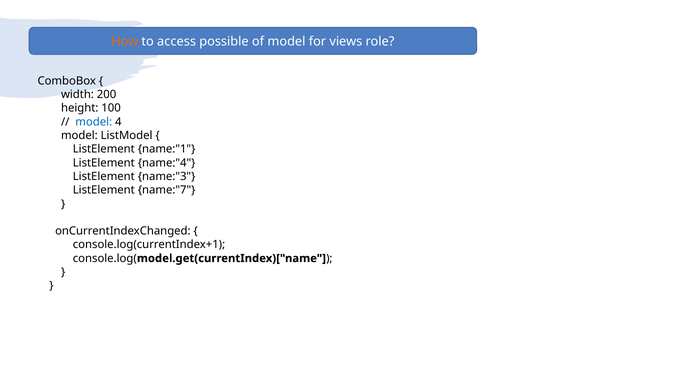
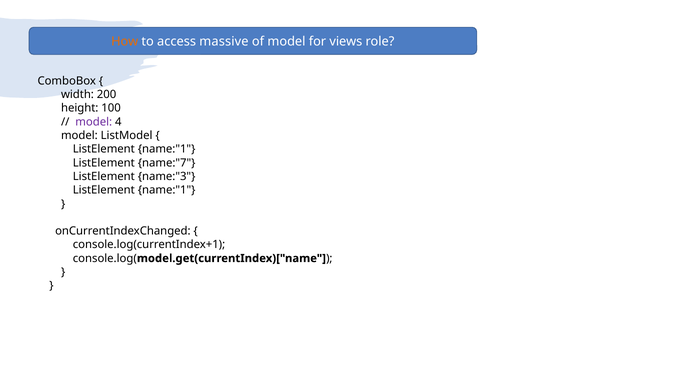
possible: possible -> massive
model at (94, 122) colour: blue -> purple
name:"4: name:"4 -> name:"7
name:"7 at (167, 190): name:"7 -> name:"1
